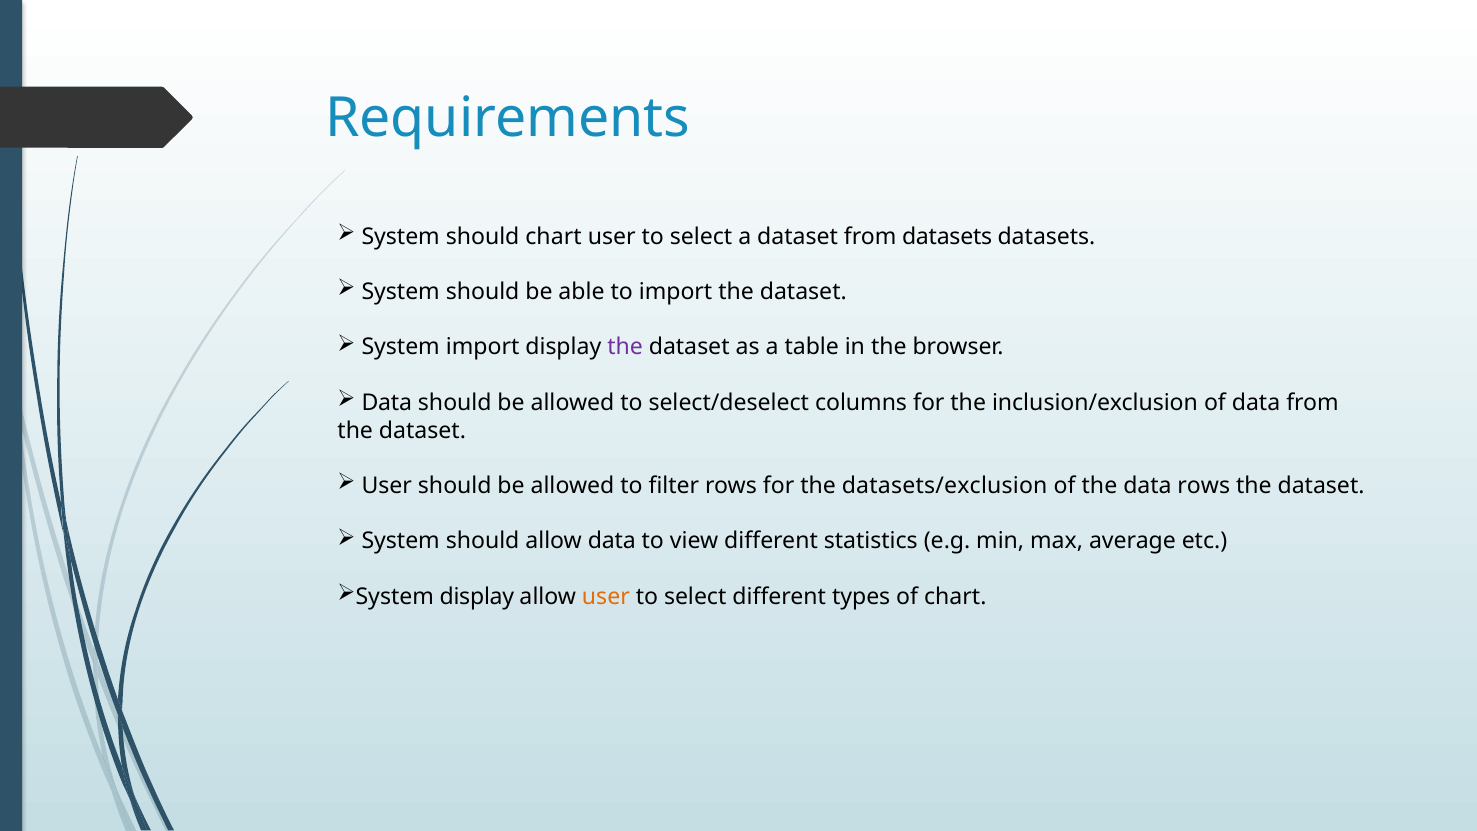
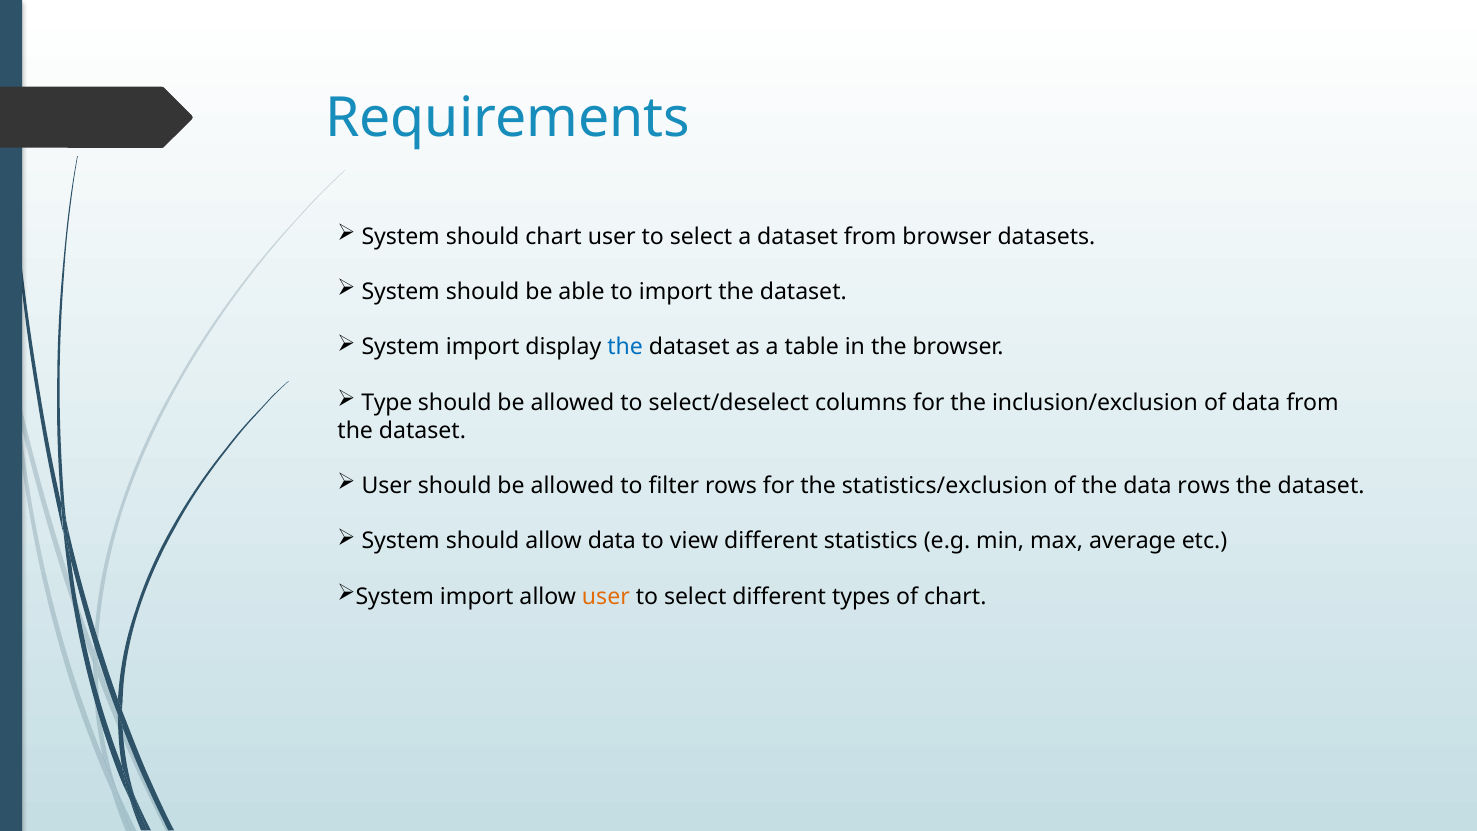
from datasets: datasets -> browser
the at (625, 347) colour: purple -> blue
Data at (387, 403): Data -> Type
datasets/exclusion: datasets/exclusion -> statistics/exclusion
display at (477, 596): display -> import
